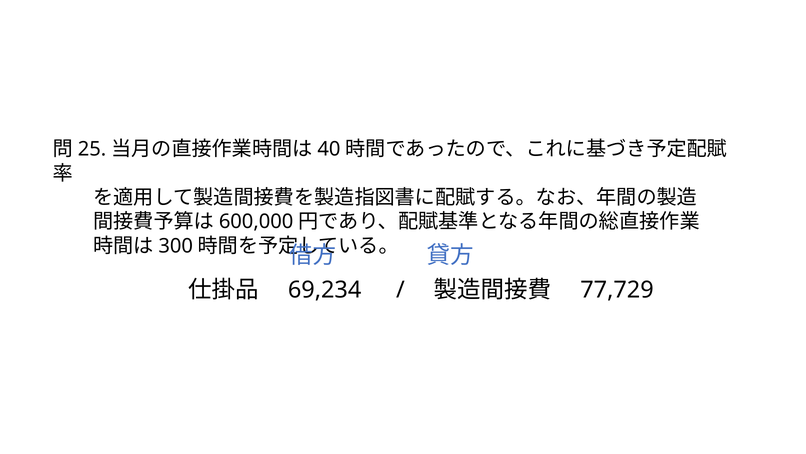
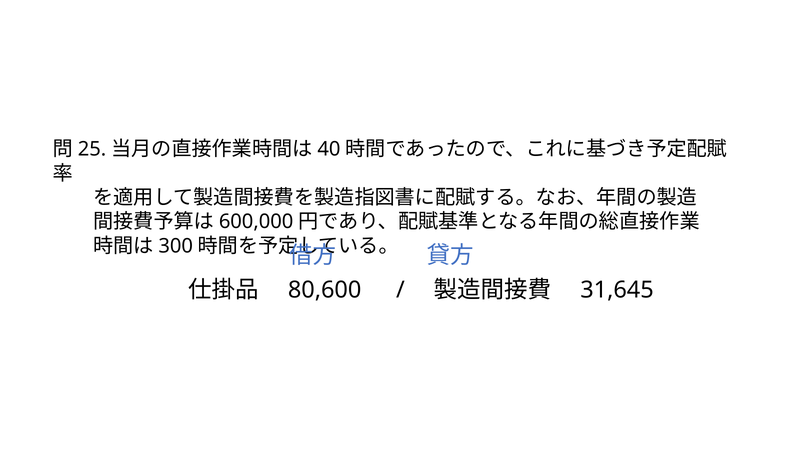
69,234: 69,234 -> 80,600
77,729: 77,729 -> 31,645
